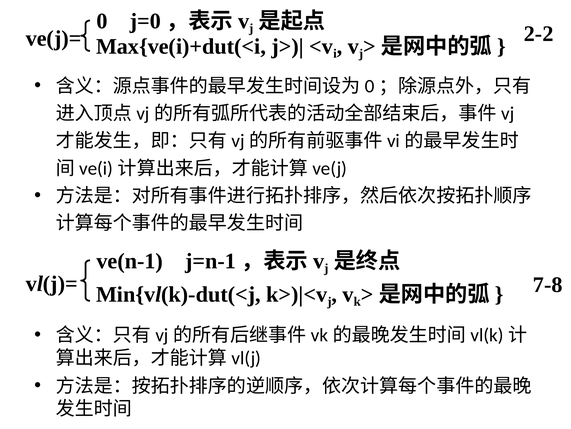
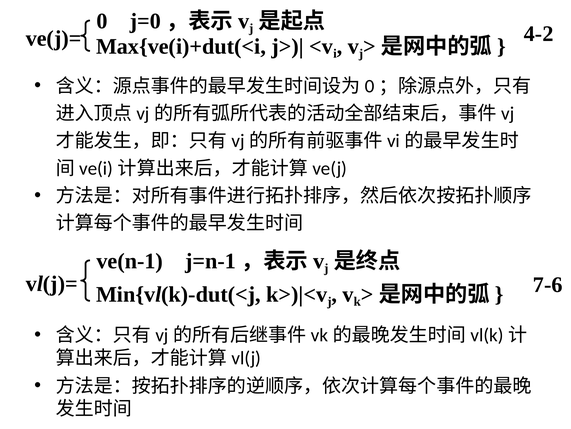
2-2: 2-2 -> 4-2
7-8: 7-8 -> 7-6
